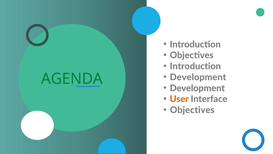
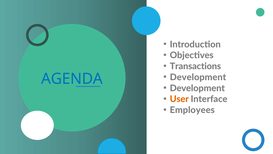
Introduction at (195, 66): Introduction -> Transactions
AGENDA colour: green -> blue
Objectives at (192, 110): Objectives -> Employees
